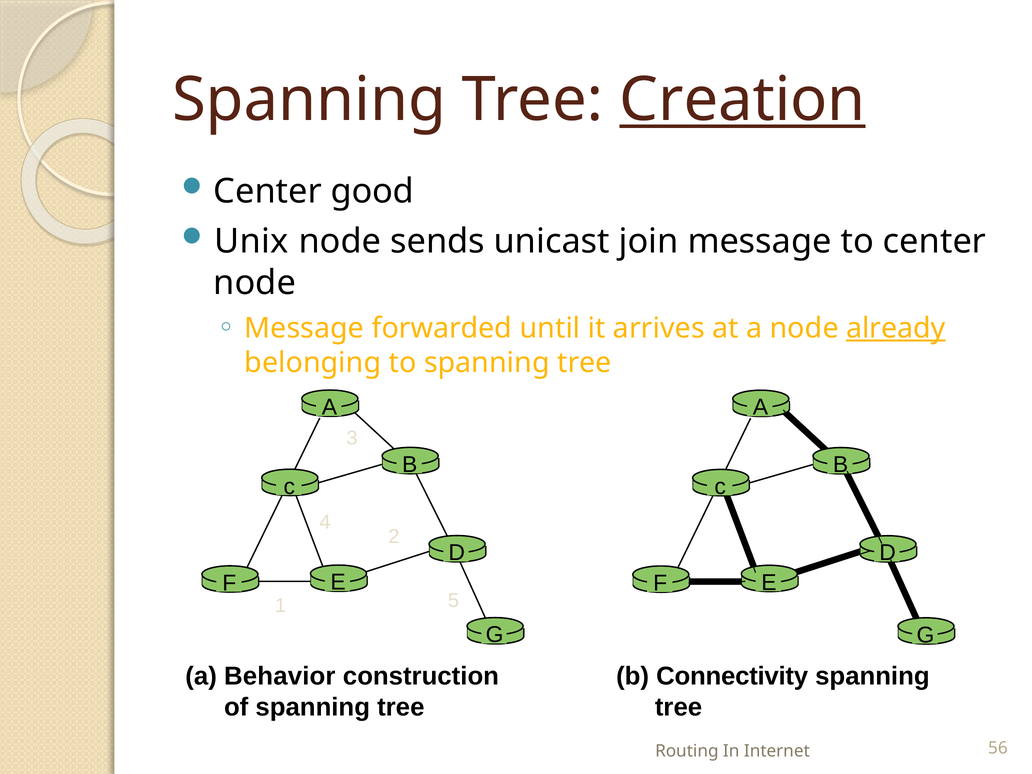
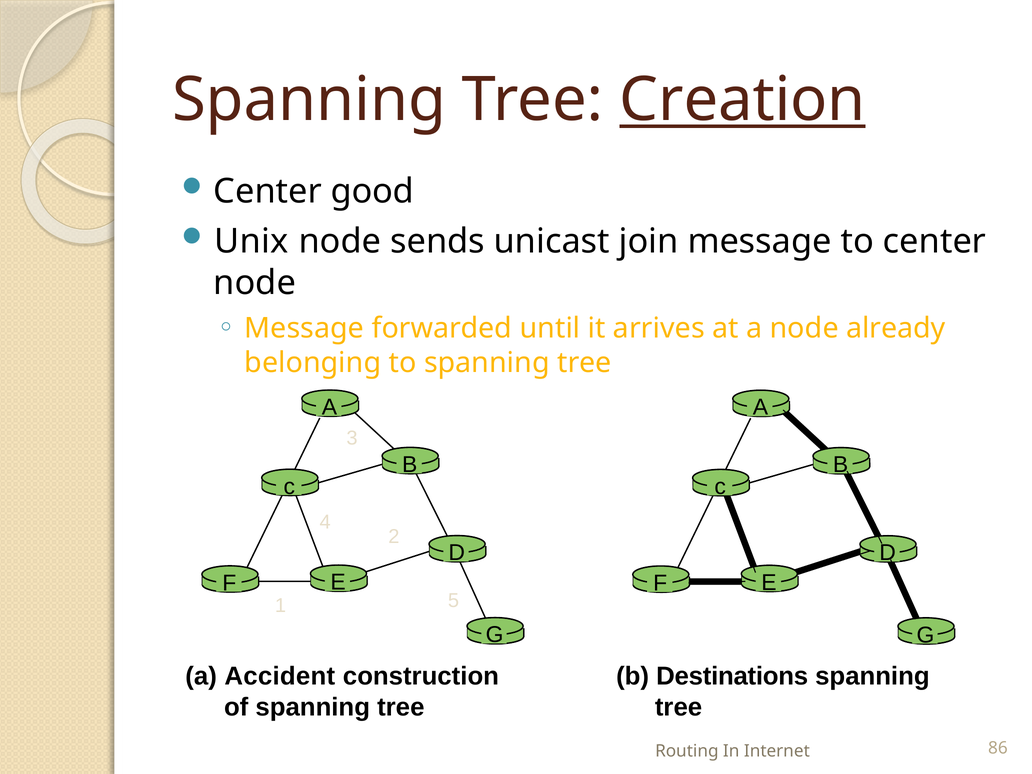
already underline: present -> none
Behavior: Behavior -> Accident
Connectivity: Connectivity -> Destinations
56: 56 -> 86
